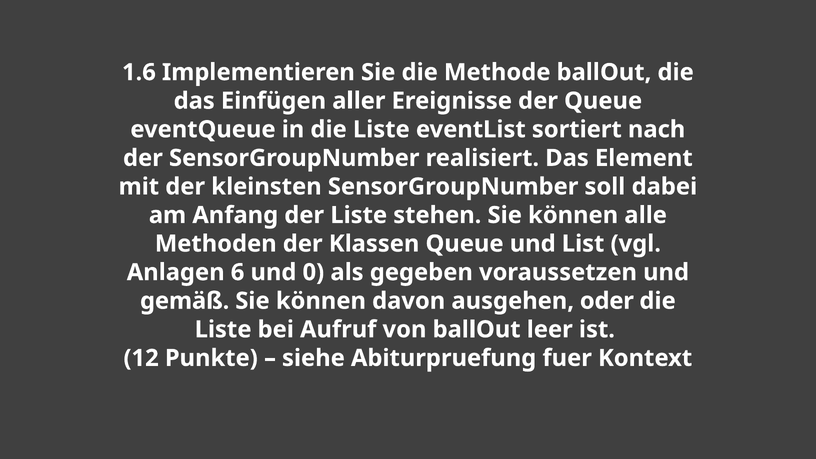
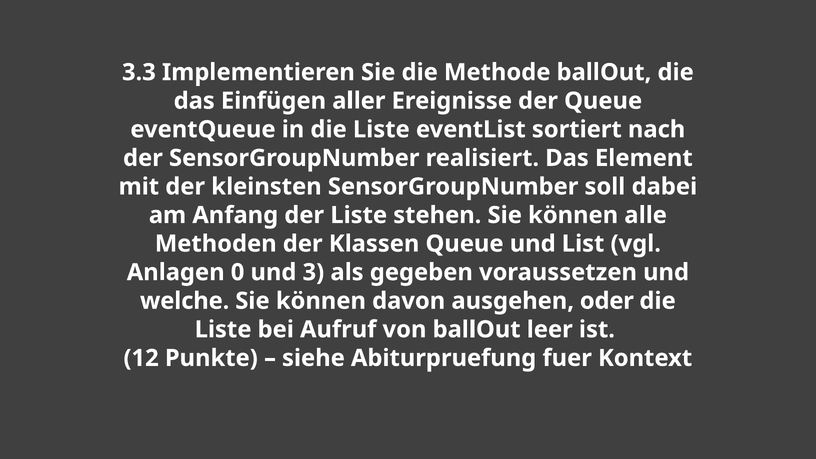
1.6: 1.6 -> 3.3
6: 6 -> 0
0: 0 -> 3
gemäß: gemäß -> welche
